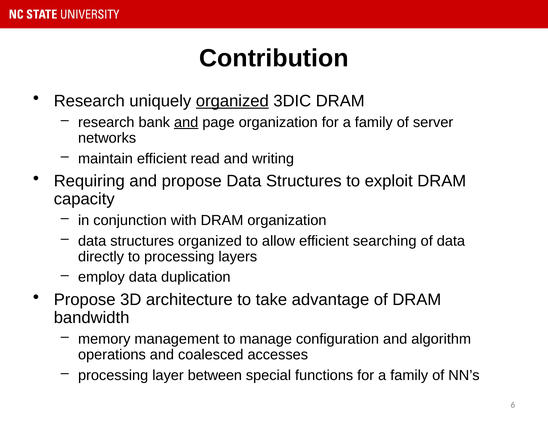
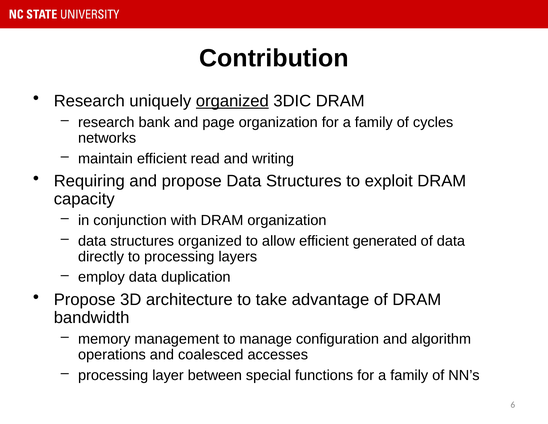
and at (186, 122) underline: present -> none
server: server -> cycles
searching: searching -> generated
